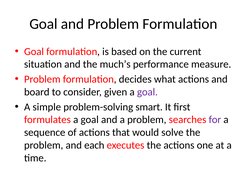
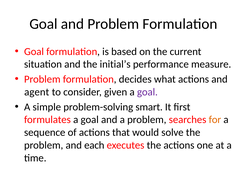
much’s: much’s -> initial’s
board: board -> agent
for colour: purple -> orange
